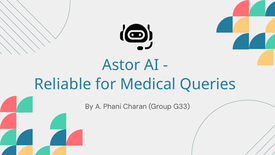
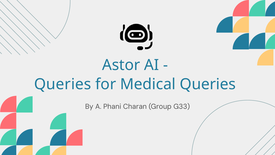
Reliable at (63, 84): Reliable -> Queries
